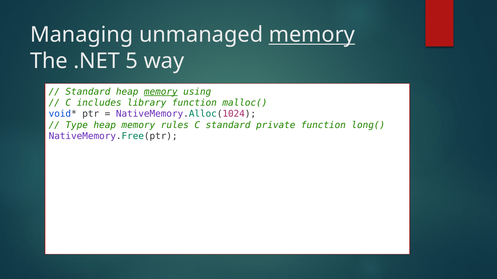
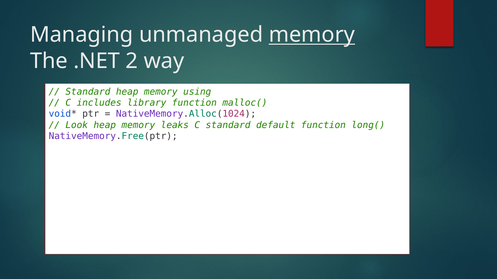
5: 5 -> 2
memory at (161, 92) underline: present -> none
Type: Type -> Look
rules: rules -> leaks
private: private -> default
